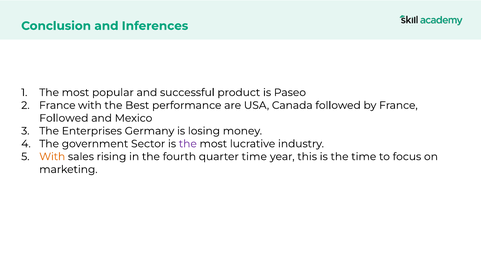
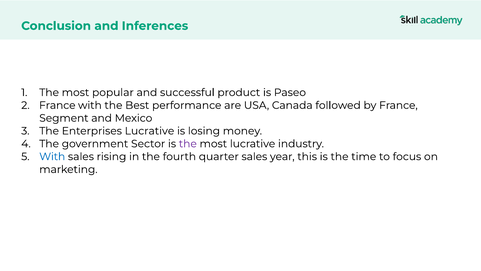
Followed at (64, 118): Followed -> Segment
Enterprises Germany: Germany -> Lucrative
With at (52, 156) colour: orange -> blue
quarter time: time -> sales
